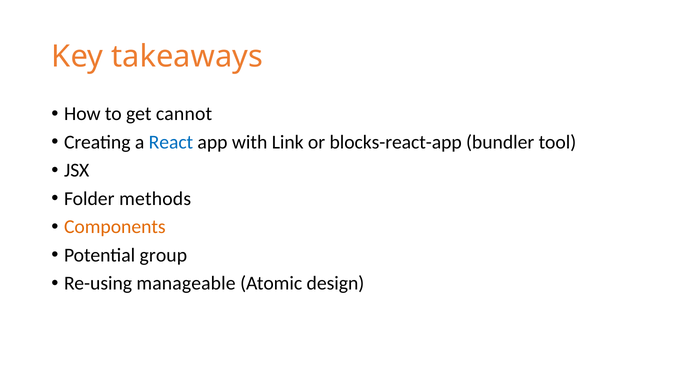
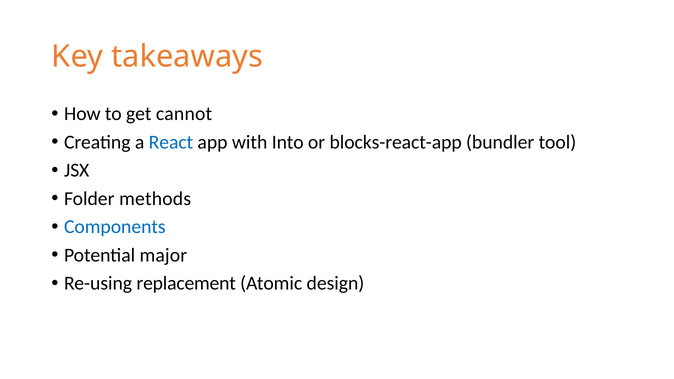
Link: Link -> Into
Components colour: orange -> blue
group: group -> major
manageable: manageable -> replacement
